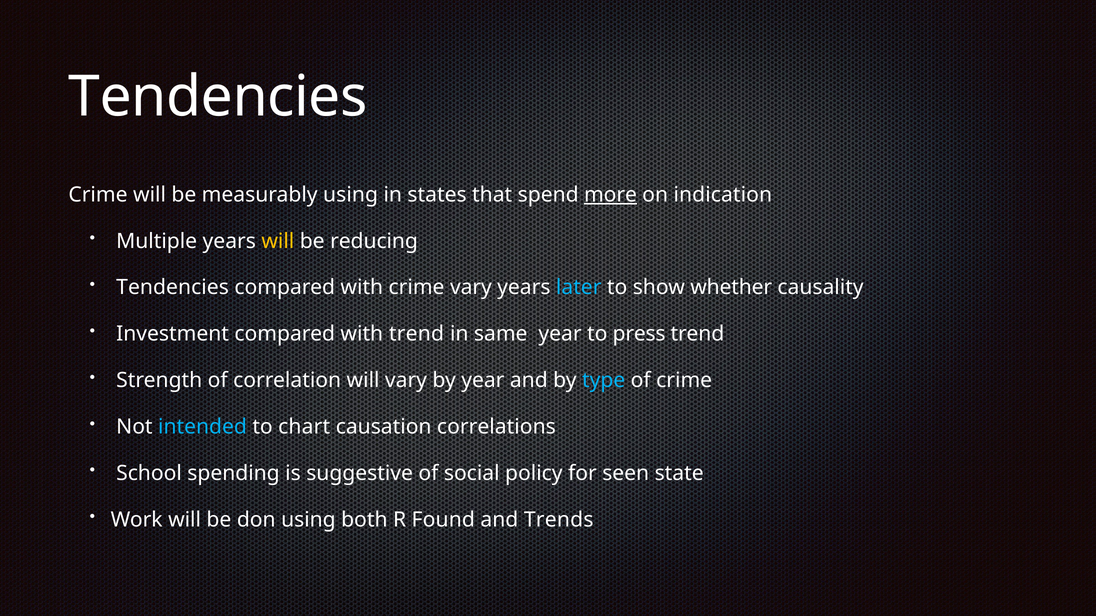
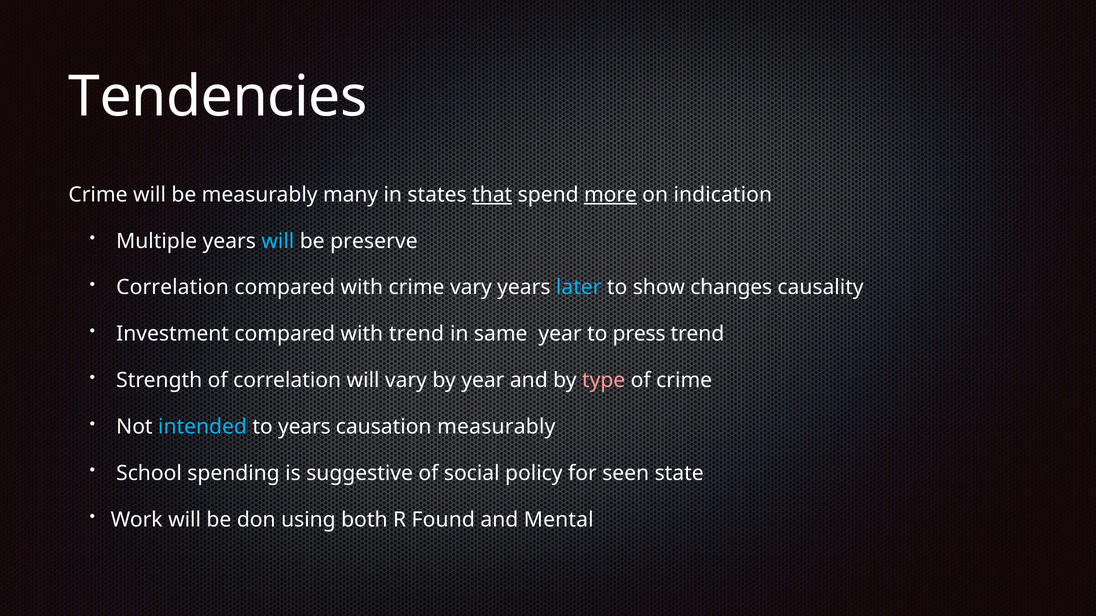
measurably using: using -> many
that underline: none -> present
will at (278, 241) colour: yellow -> light blue
reducing: reducing -> preserve
Tendencies at (173, 288): Tendencies -> Correlation
whether: whether -> changes
type colour: light blue -> pink
to chart: chart -> years
causation correlations: correlations -> measurably
Trends: Trends -> Mental
